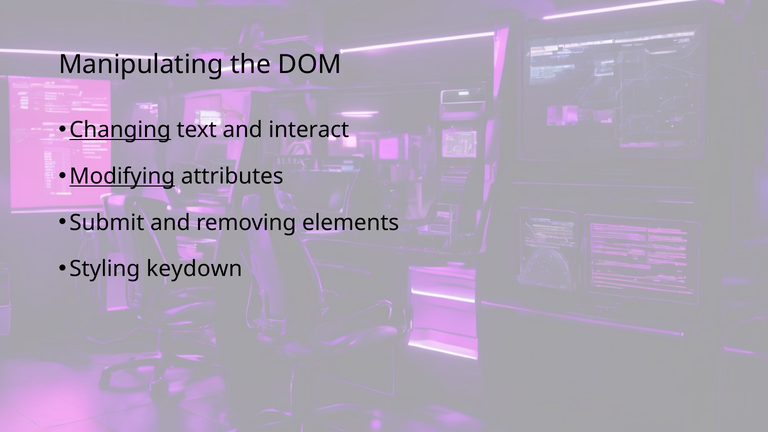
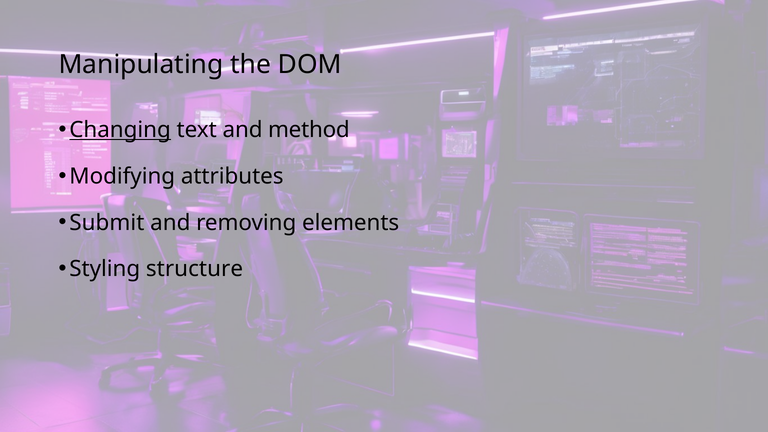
interact: interact -> method
Modifying underline: present -> none
keydown: keydown -> structure
